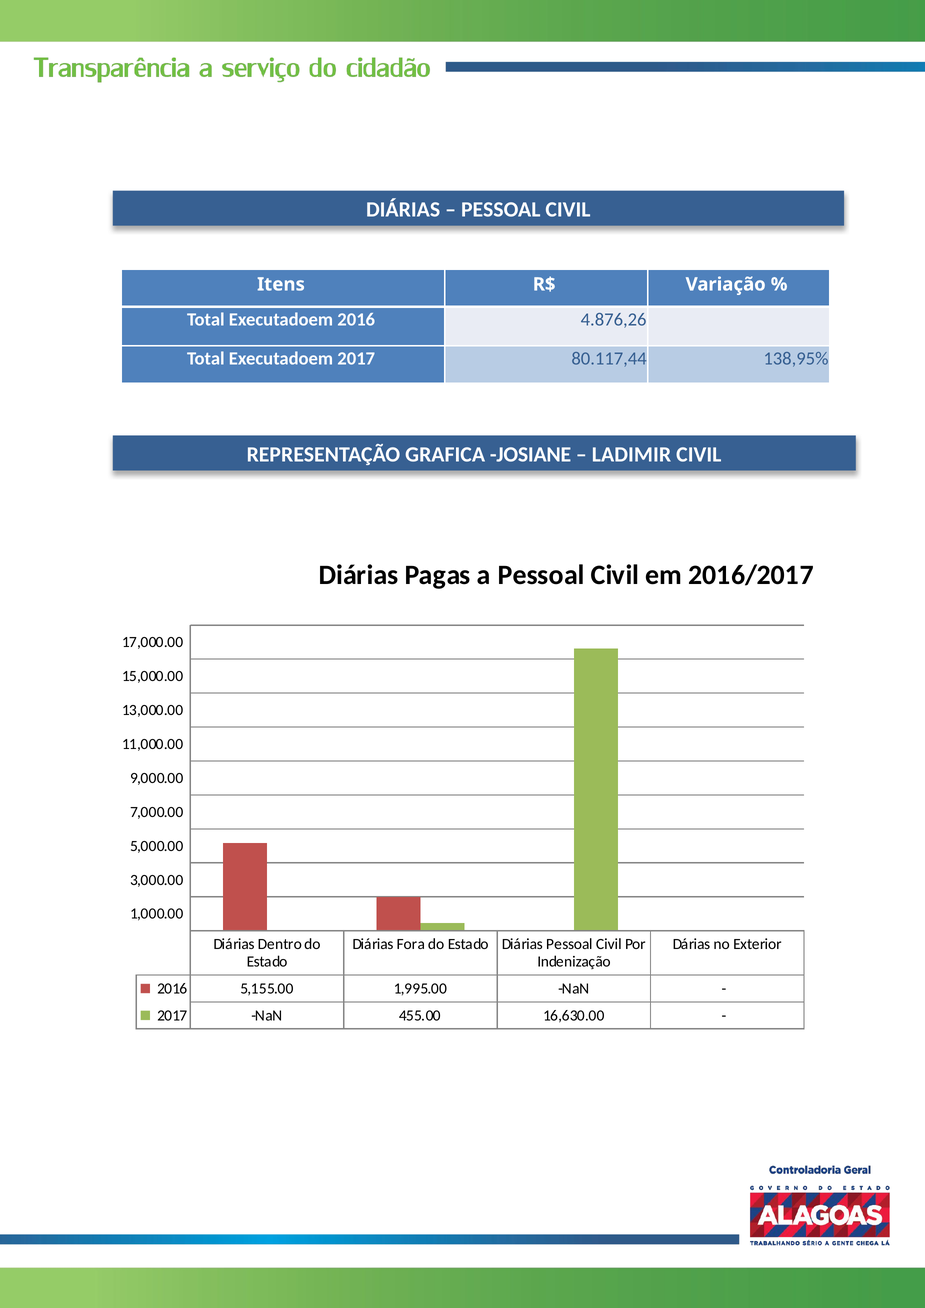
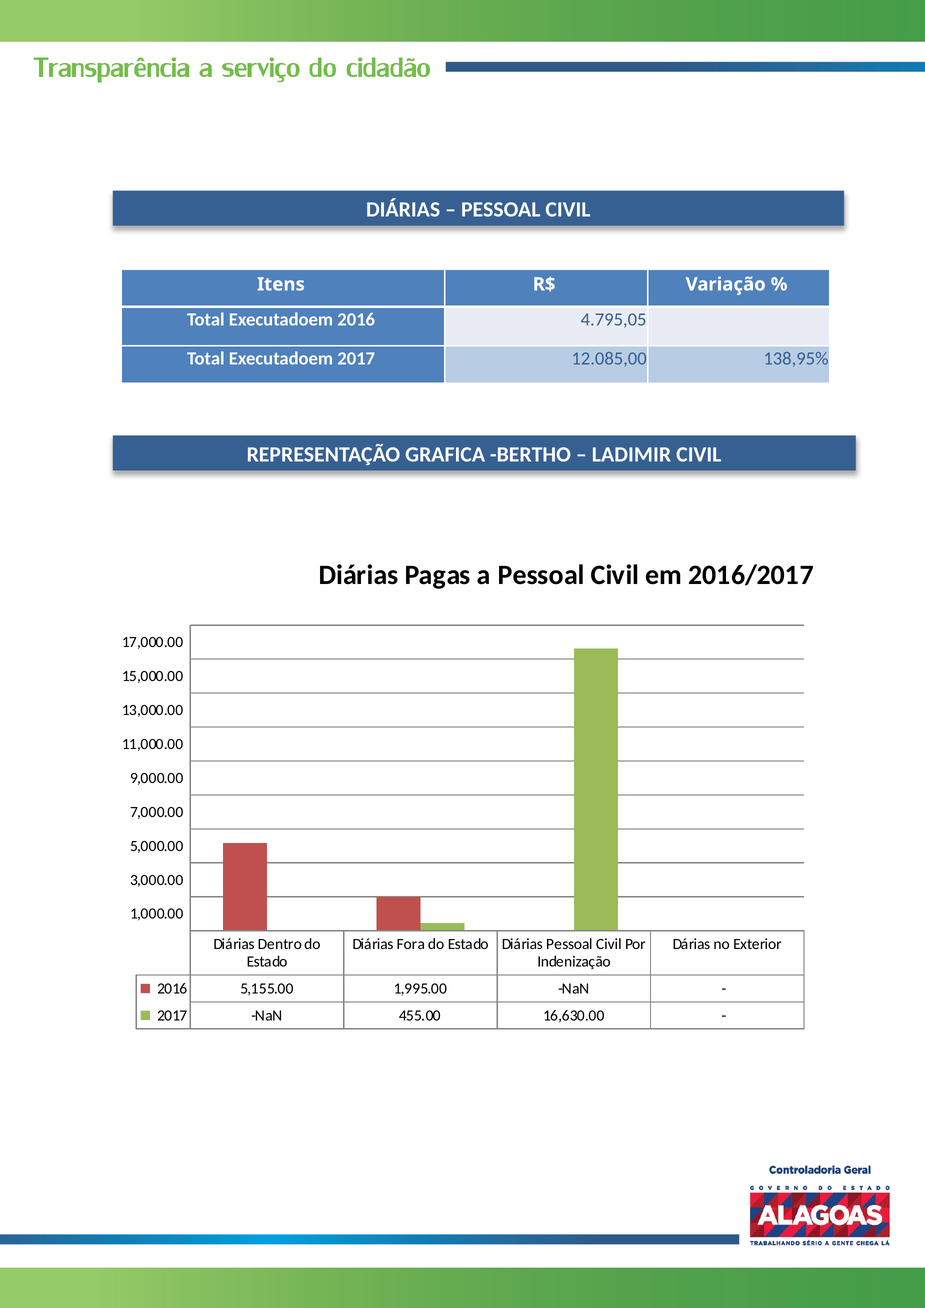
4.876,26: 4.876,26 -> 4.795,05
80.117,44: 80.117,44 -> 12.085,00
JOSIANE: JOSIANE -> BERTHO
